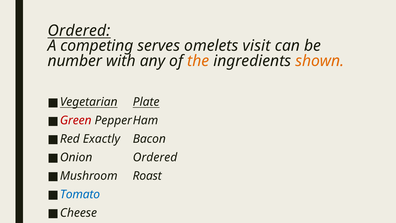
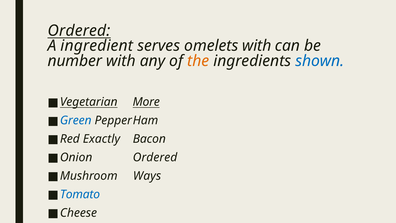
competing: competing -> ingredient
omelets visit: visit -> with
shown colour: orange -> blue
Plate: Plate -> More
Green colour: red -> blue
Roast: Roast -> Ways
